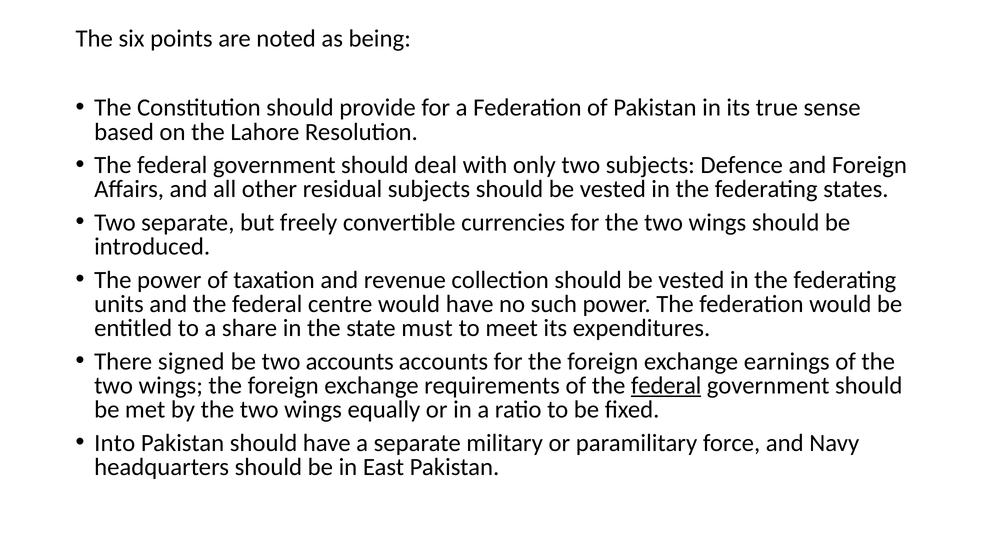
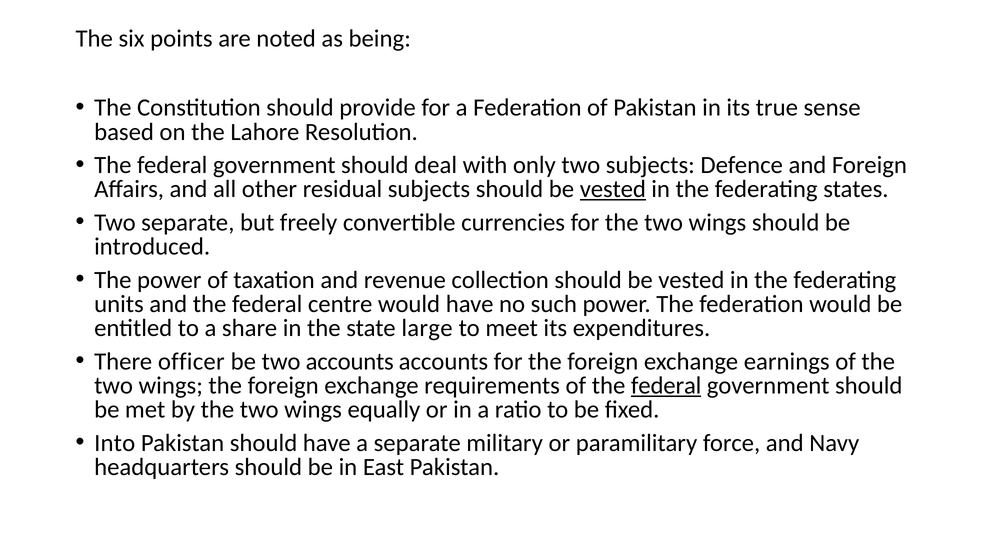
vested at (613, 189) underline: none -> present
must: must -> large
signed: signed -> officer
